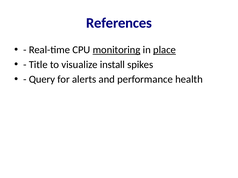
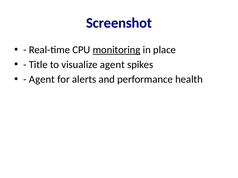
References: References -> Screenshot
place underline: present -> none
visualize install: install -> agent
Query at (42, 80): Query -> Agent
